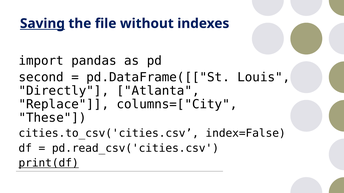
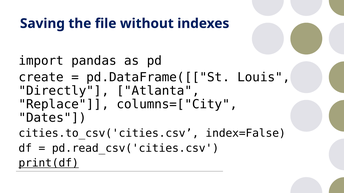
Saving underline: present -> none
second: second -> create
These: These -> Dates
